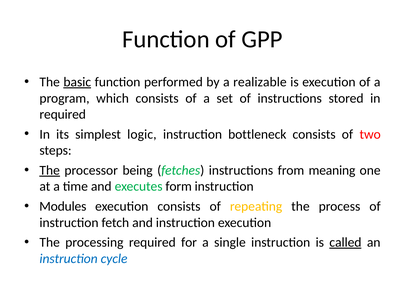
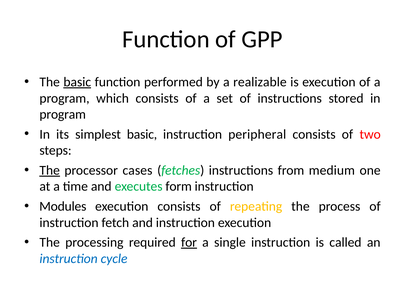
required at (63, 114): required -> program
simplest logic: logic -> basic
bottleneck: bottleneck -> peripheral
being: being -> cases
meaning: meaning -> medium
for underline: none -> present
called underline: present -> none
